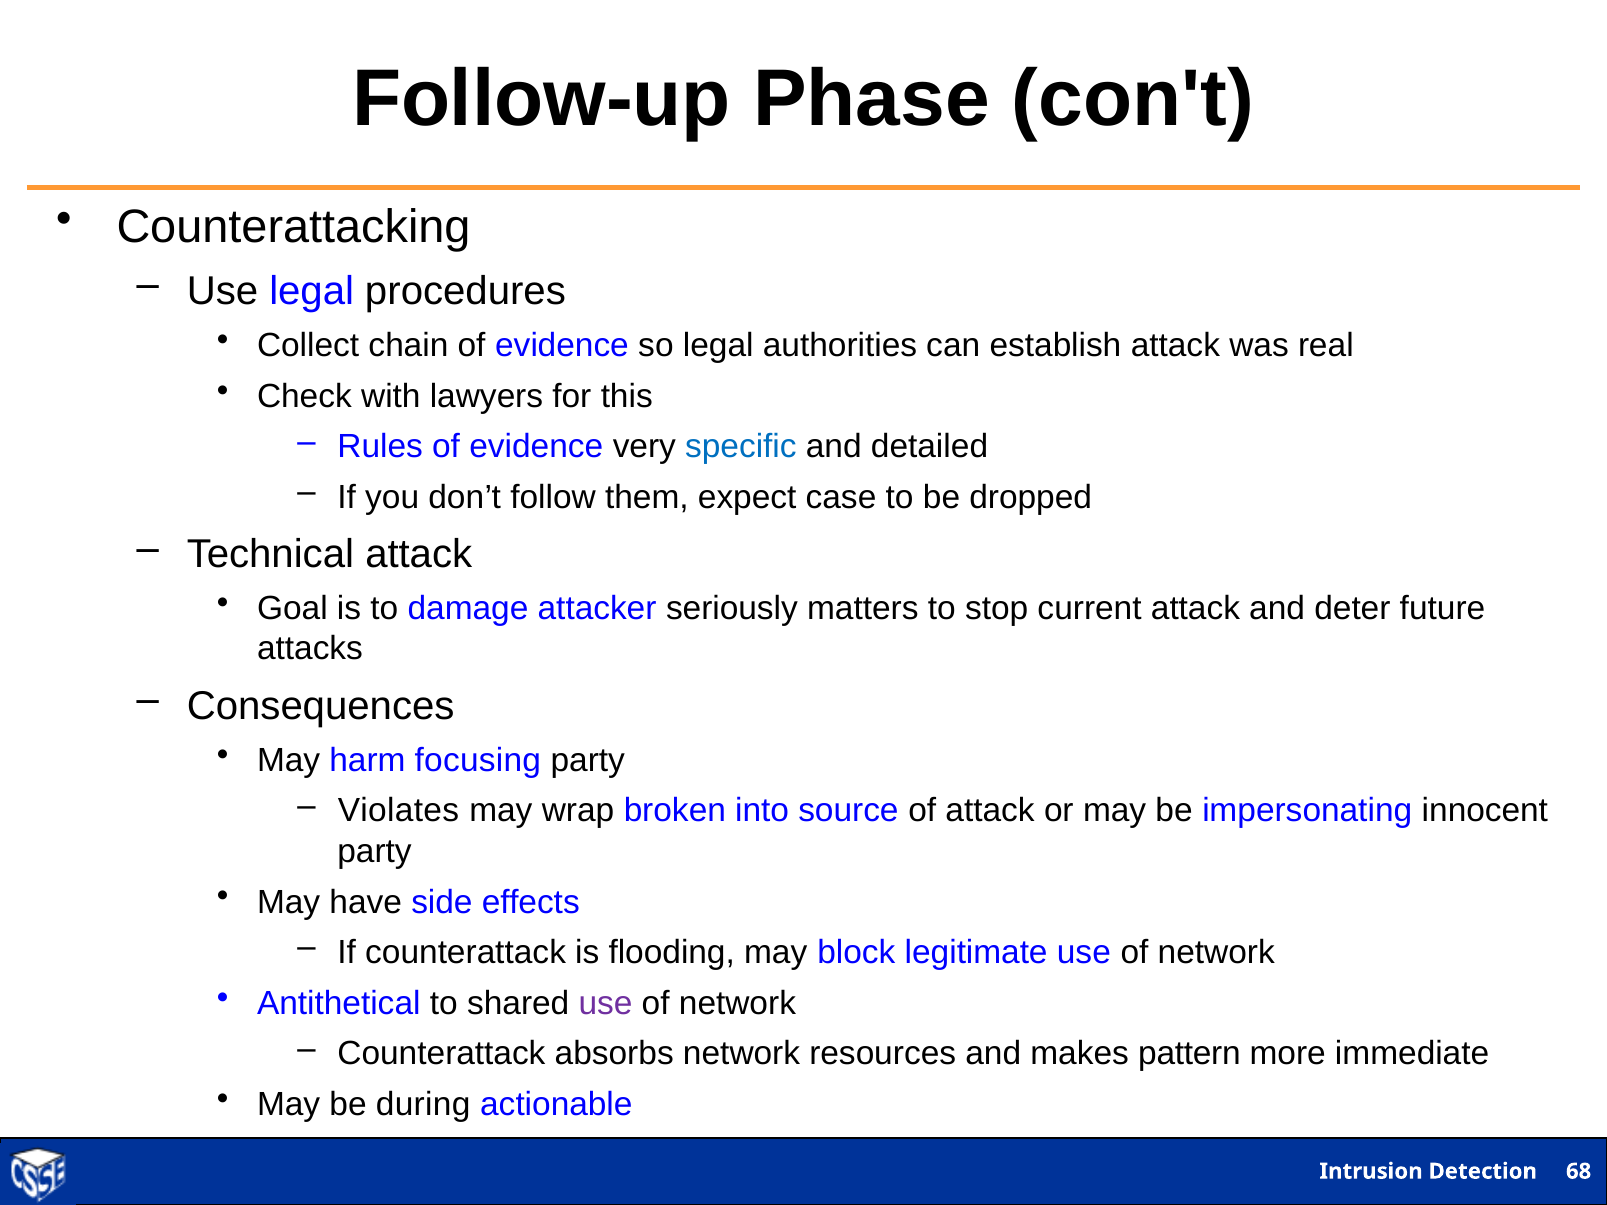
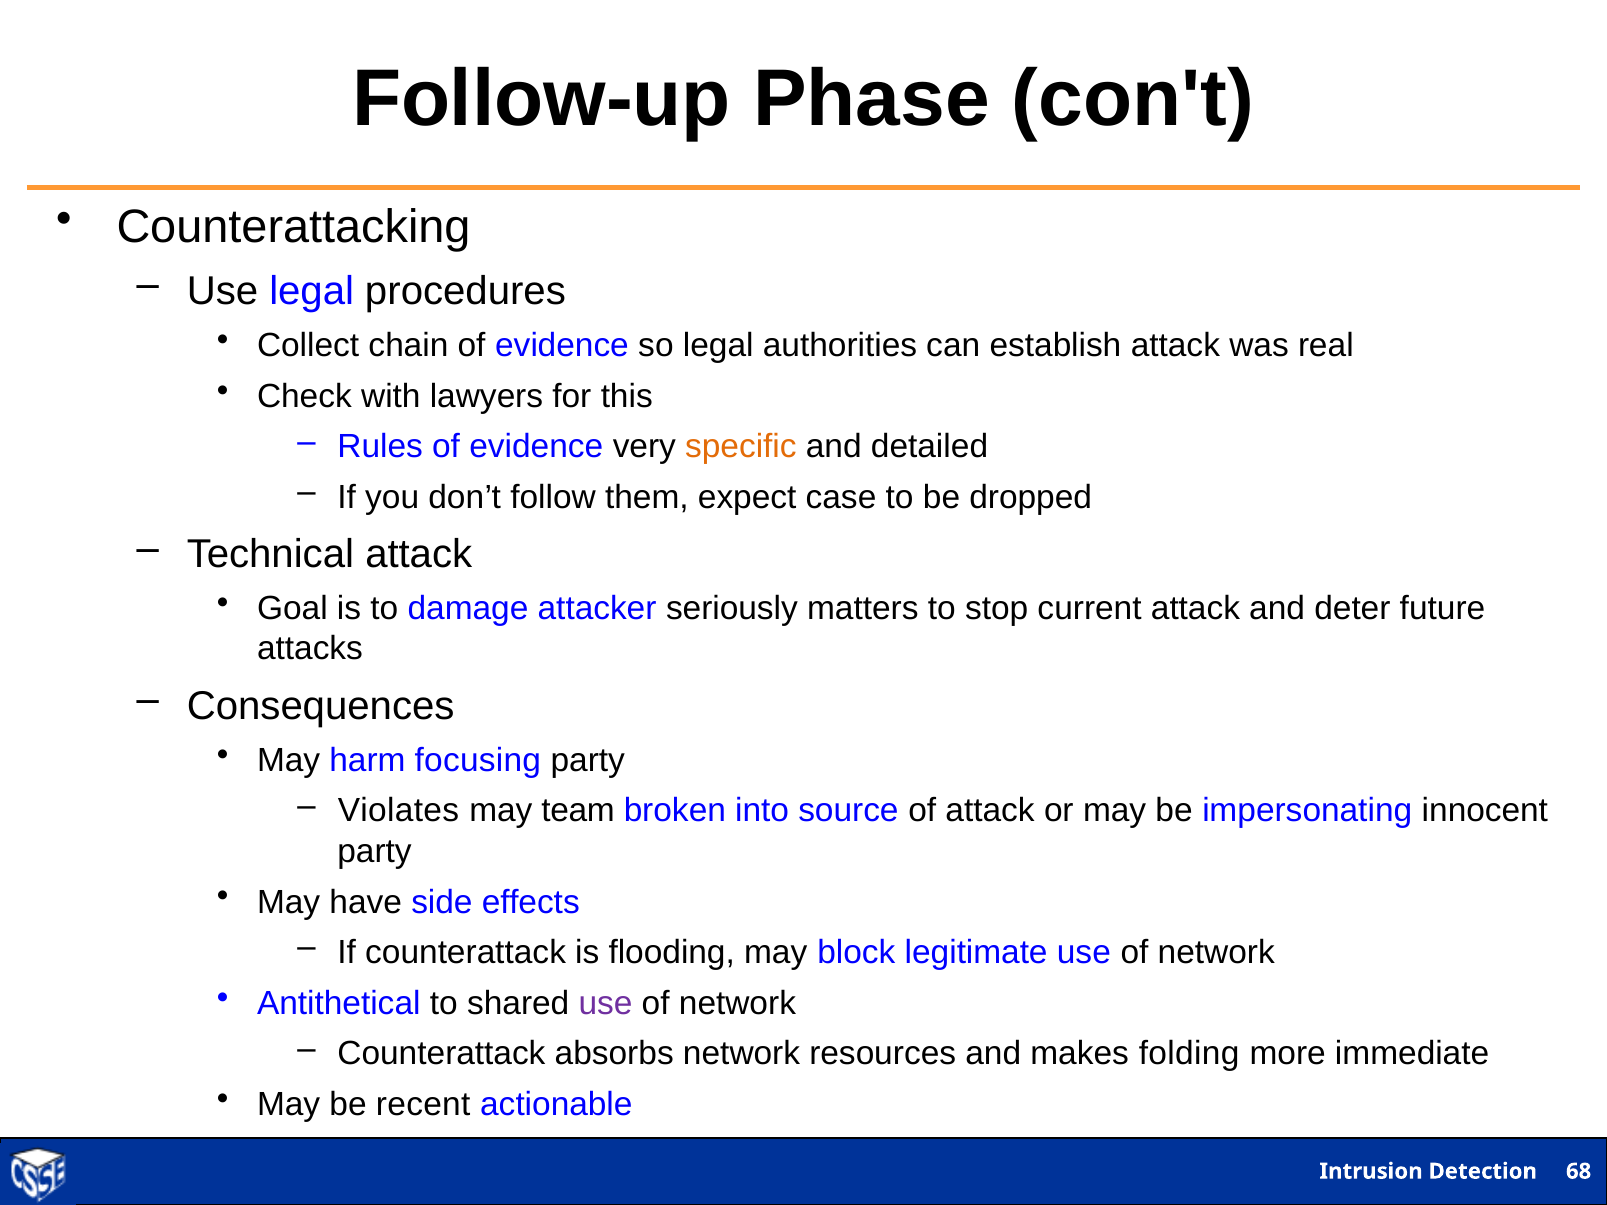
specific colour: blue -> orange
wrap: wrap -> team
pattern: pattern -> folding
during: during -> recent
